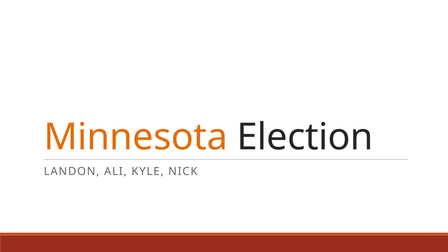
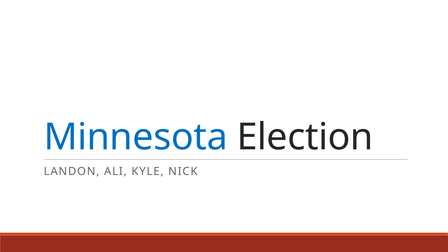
Minnesota colour: orange -> blue
